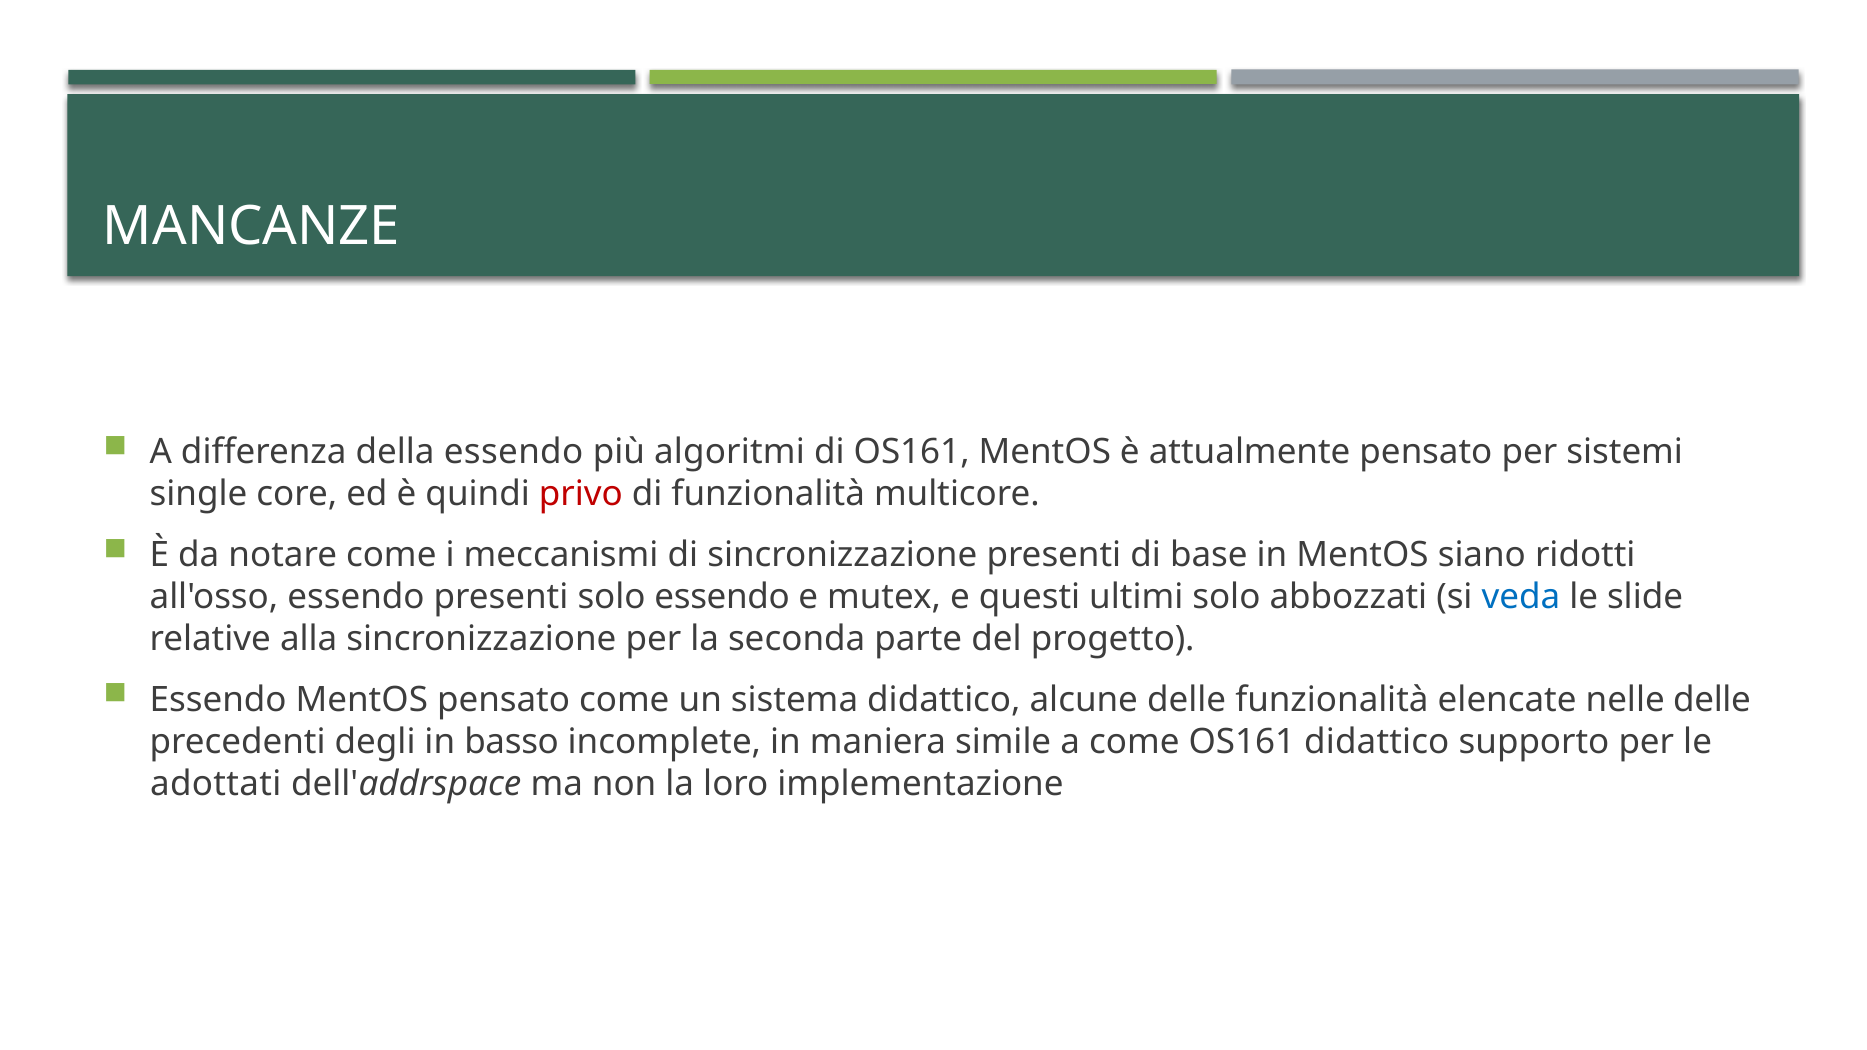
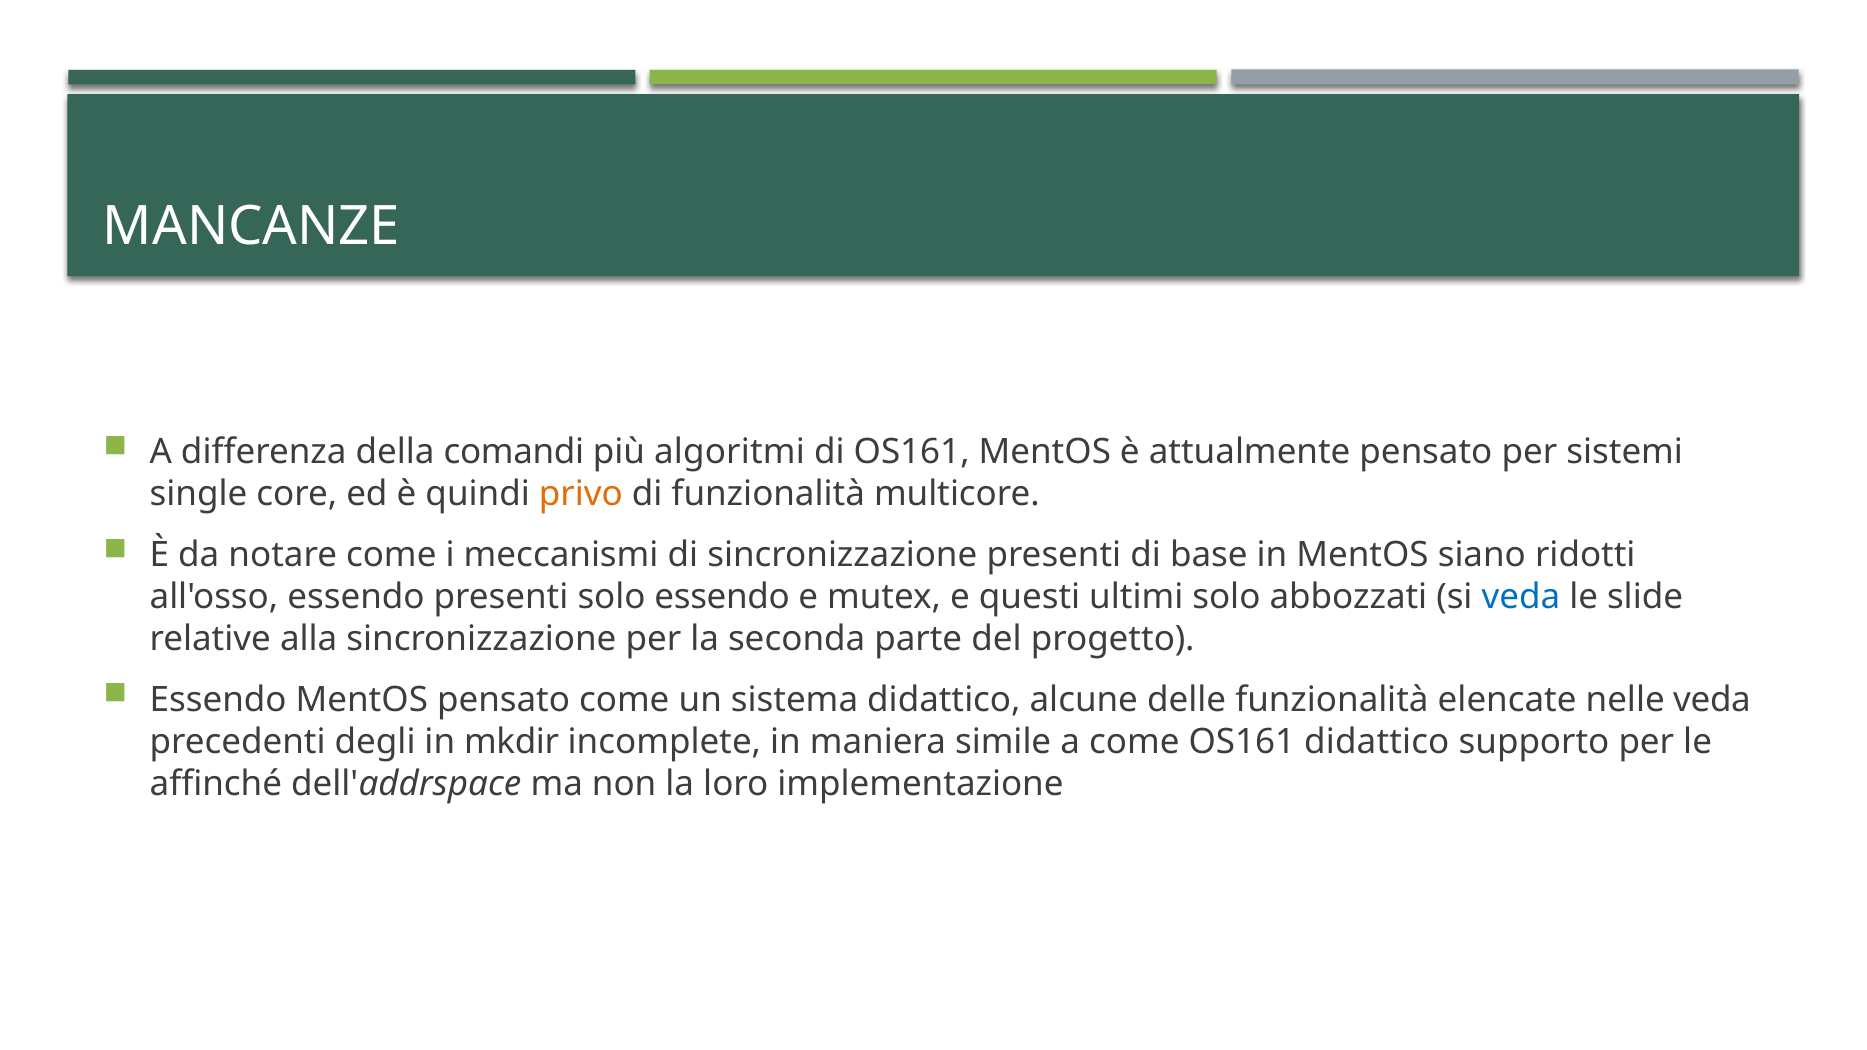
della essendo: essendo -> comandi
privo colour: red -> orange
nelle delle: delle -> veda
basso: basso -> mkdir
adottati: adottati -> affinché
